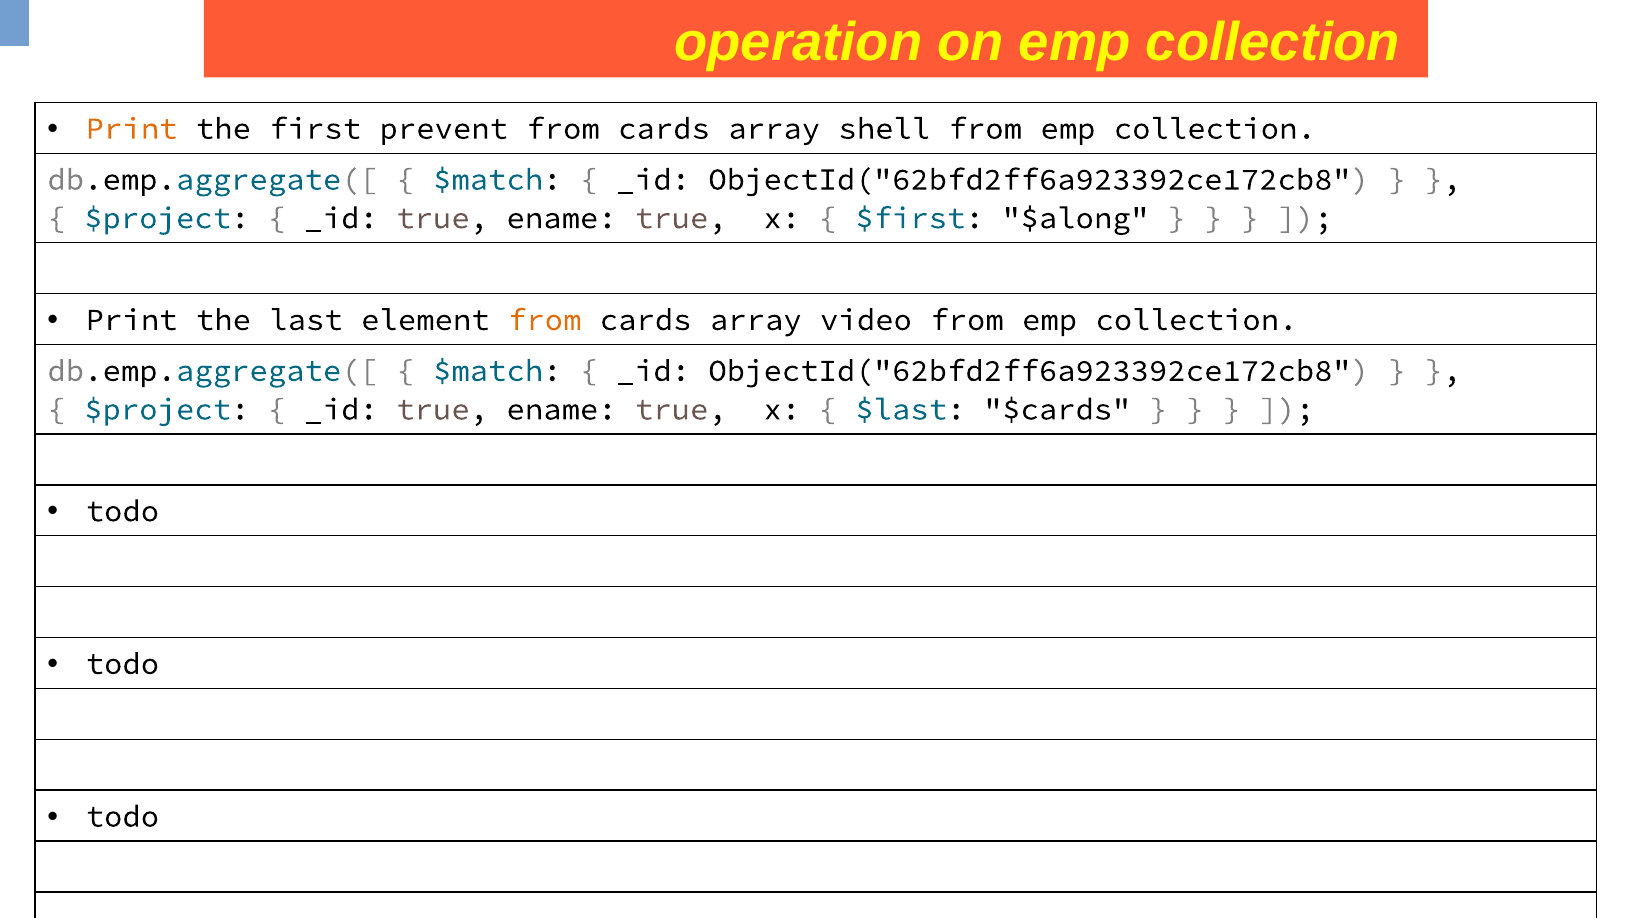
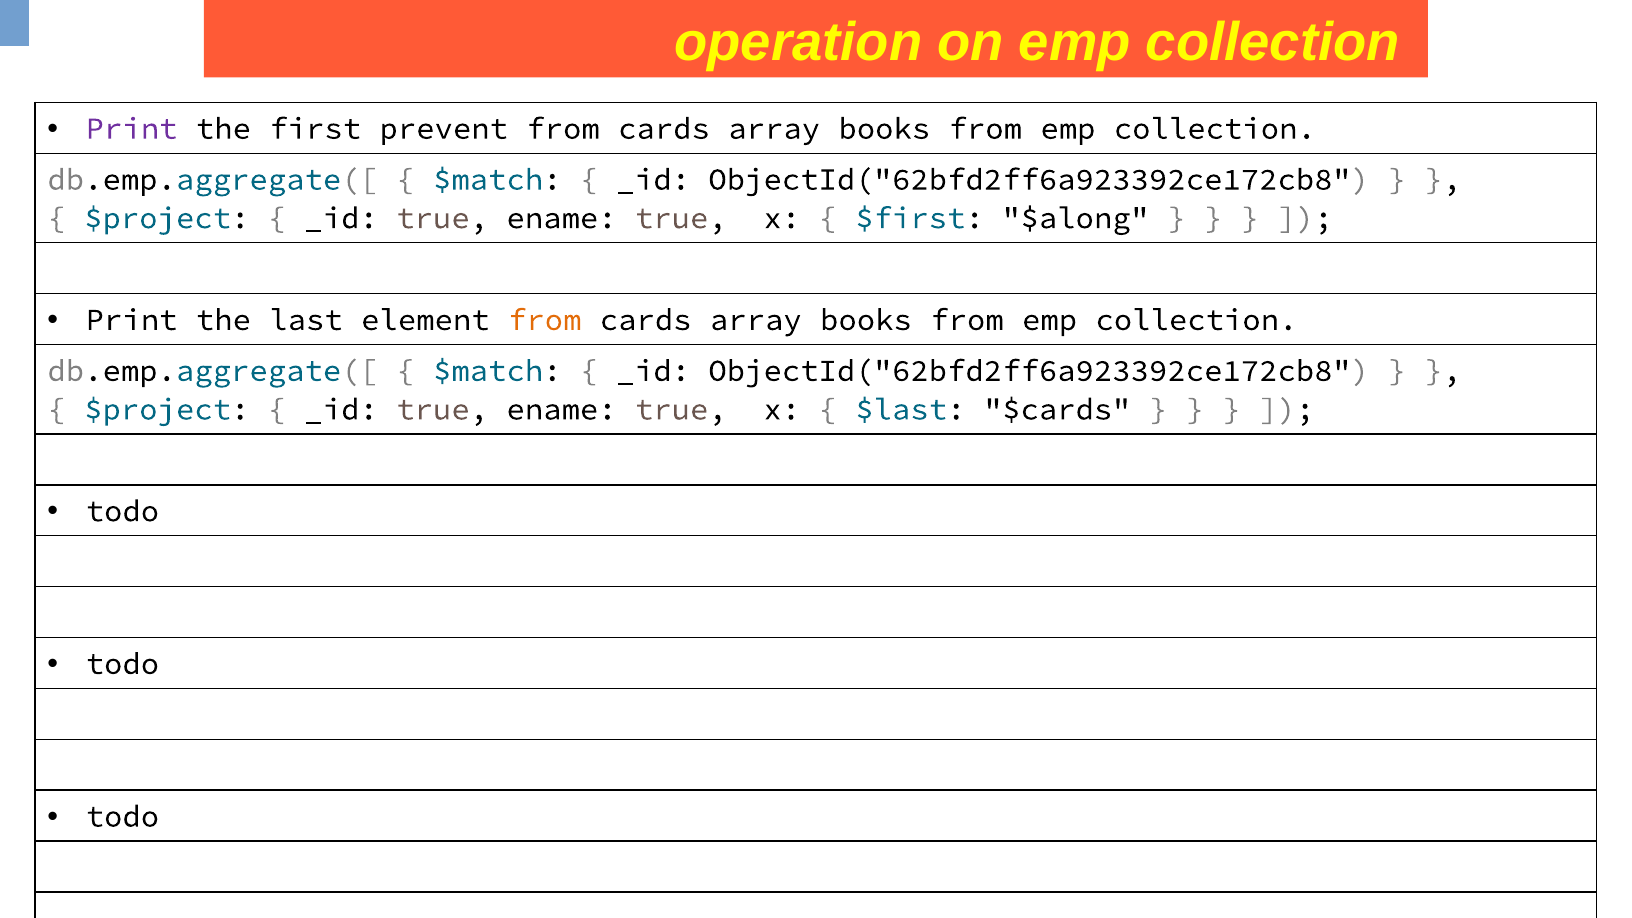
Print at (132, 129) colour: orange -> purple
shell at (884, 129): shell -> books
video at (866, 320): video -> books
